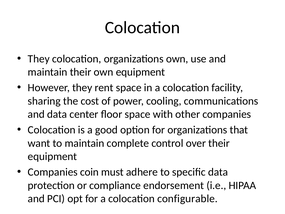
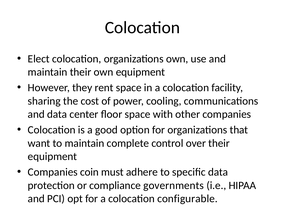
They at (39, 59): They -> Elect
endorsement: endorsement -> governments
